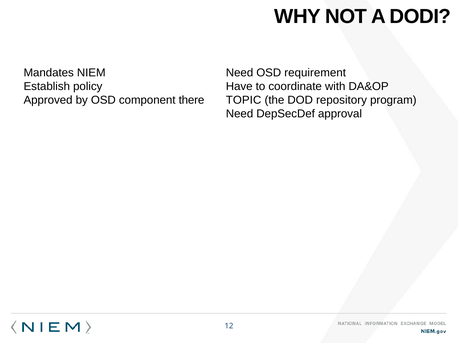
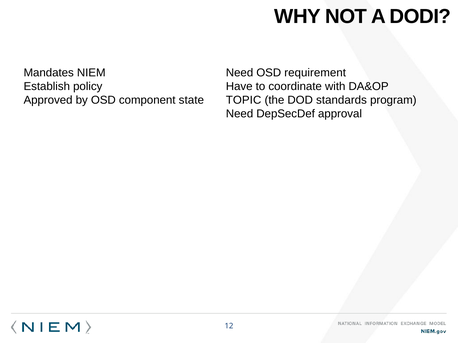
there: there -> state
repository: repository -> standards
